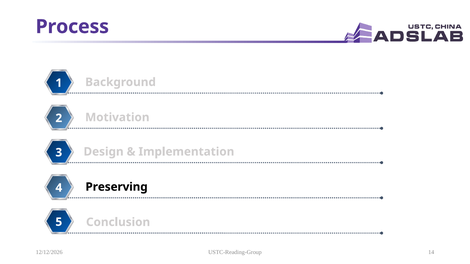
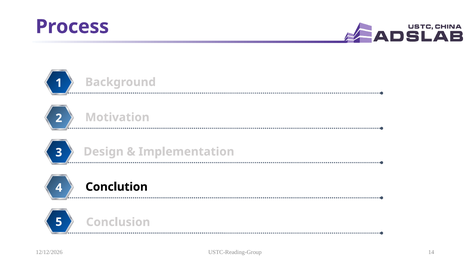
Preserving: Preserving -> Conclution
